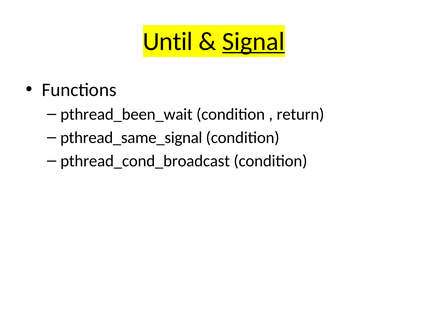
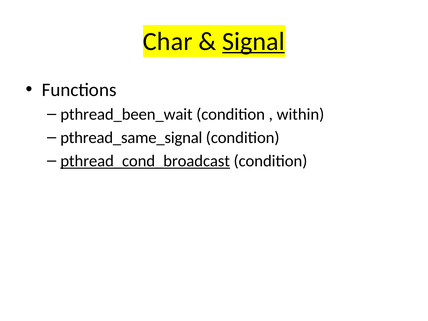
Until: Until -> Char
return: return -> within
pthread_cond_broadcast underline: none -> present
